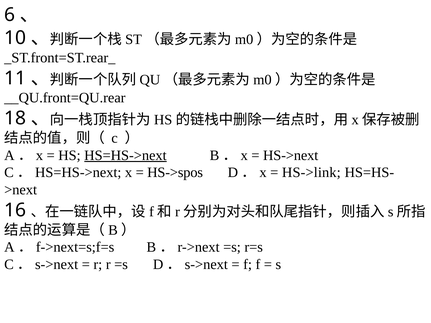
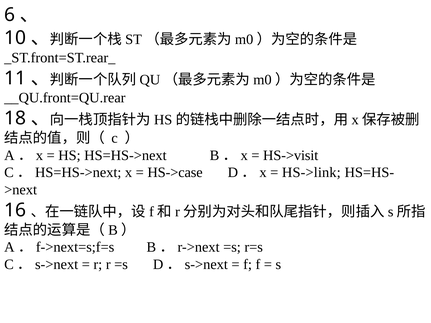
HS=HS->next underline: present -> none
HS->next: HS->next -> HS->visit
HS->spos: HS->spos -> HS->case
